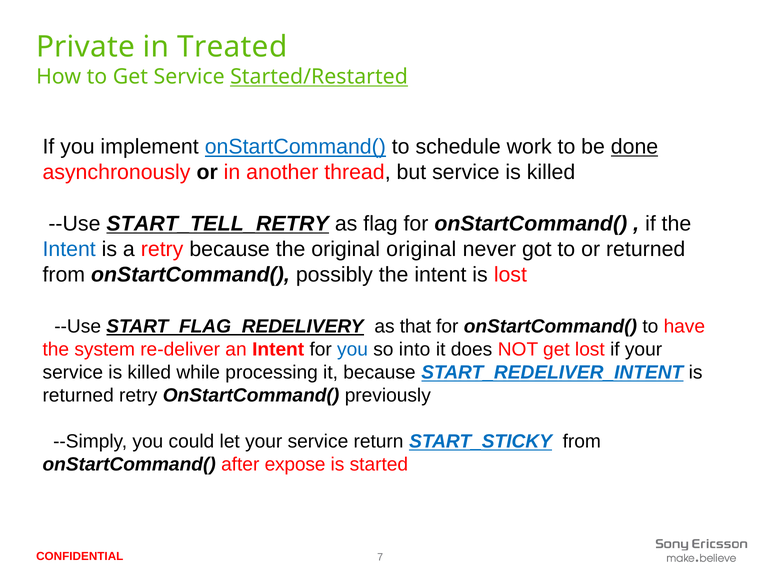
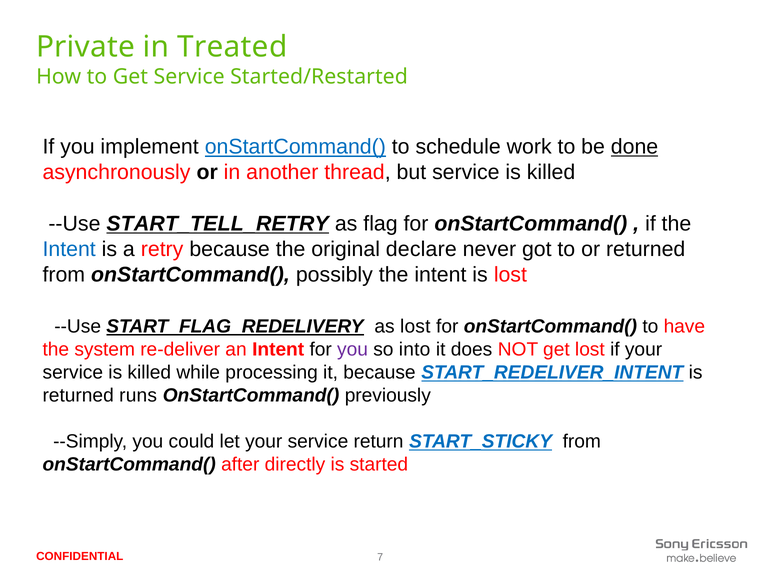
Started/Restarted underline: present -> none
original original: original -> declare
as that: that -> lost
you at (352, 350) colour: blue -> purple
returned retry: retry -> runs
expose: expose -> directly
